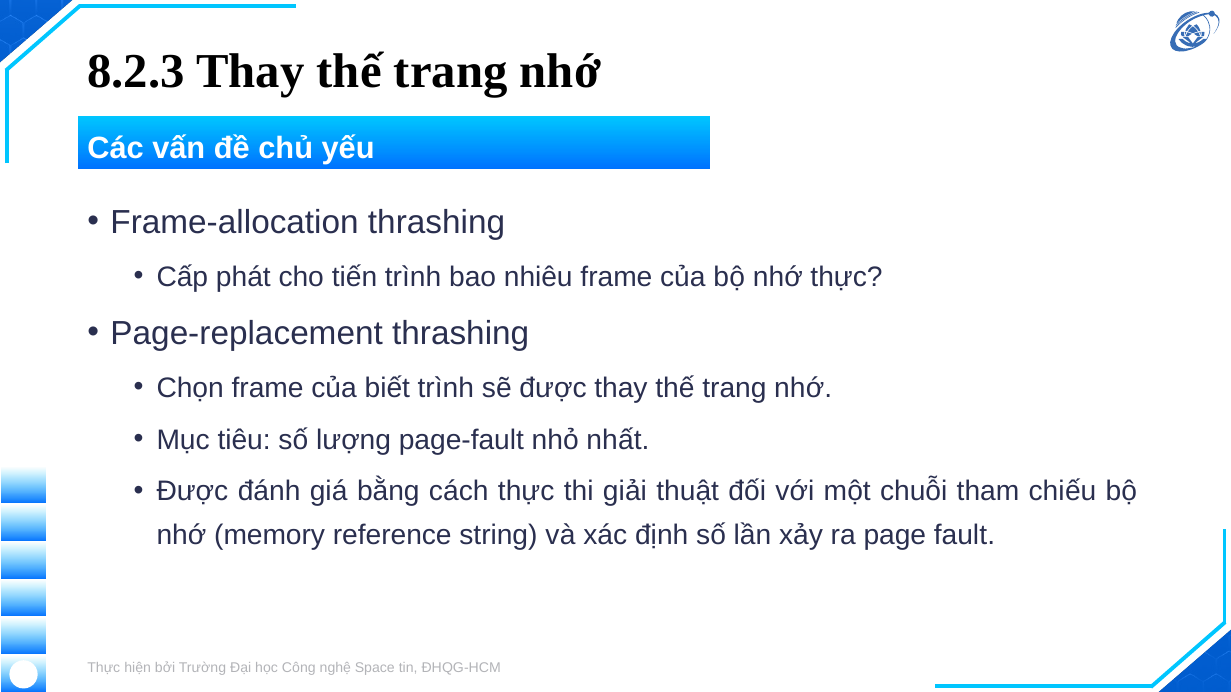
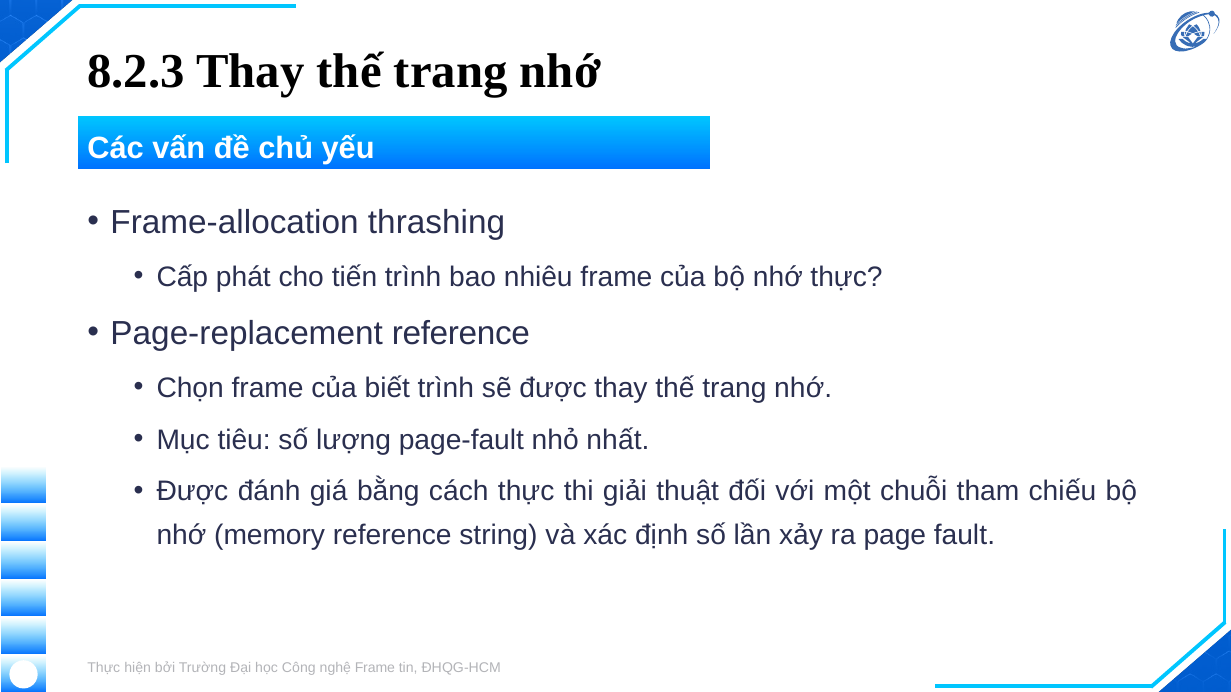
Page-replacement thrashing: thrashing -> reference
nghệ Space: Space -> Frame
